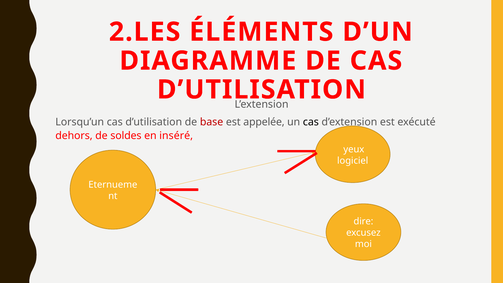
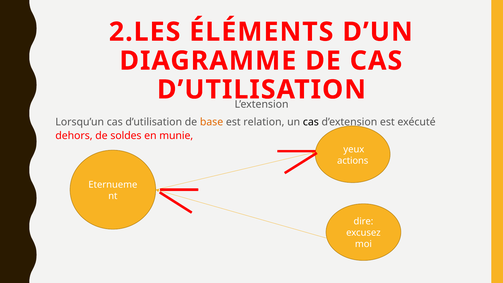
base colour: red -> orange
appelée: appelée -> relation
inséré: inséré -> munie
logiciel: logiciel -> actions
